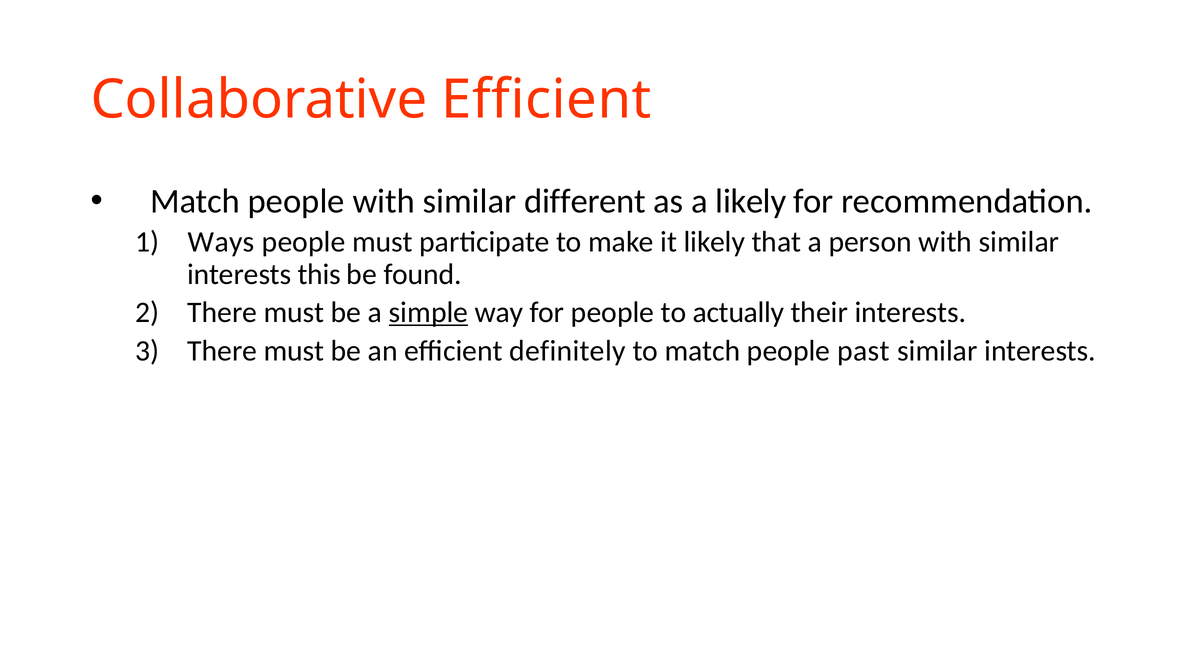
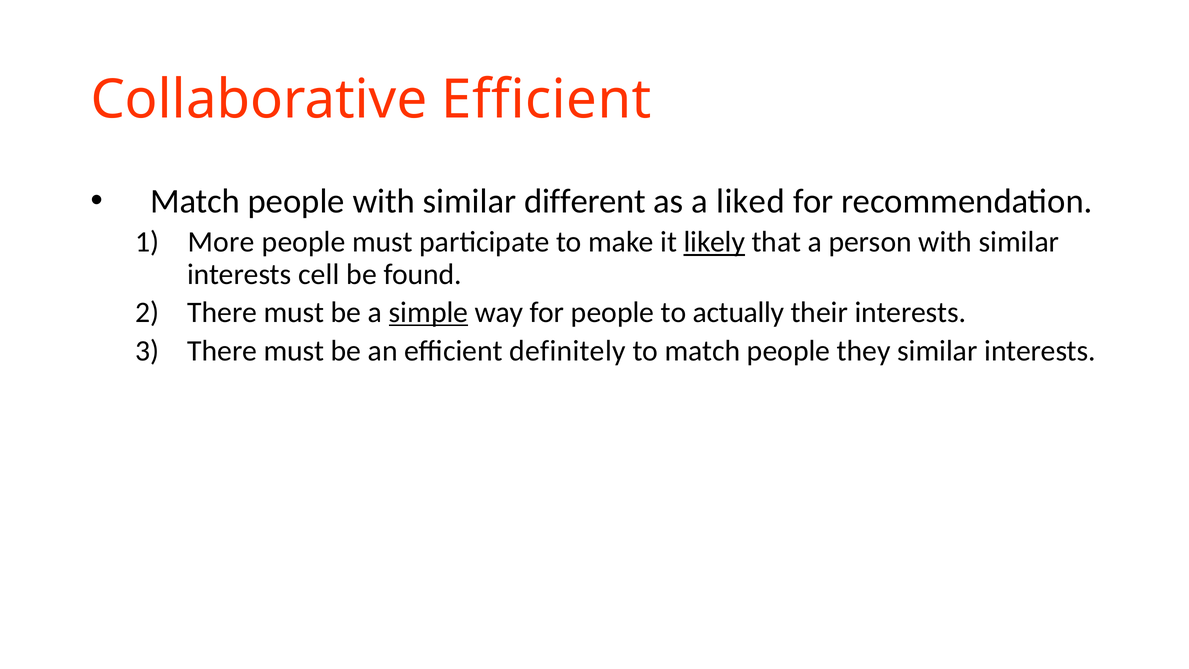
a likely: likely -> liked
Ways: Ways -> More
likely at (714, 242) underline: none -> present
this: this -> cell
past: past -> they
